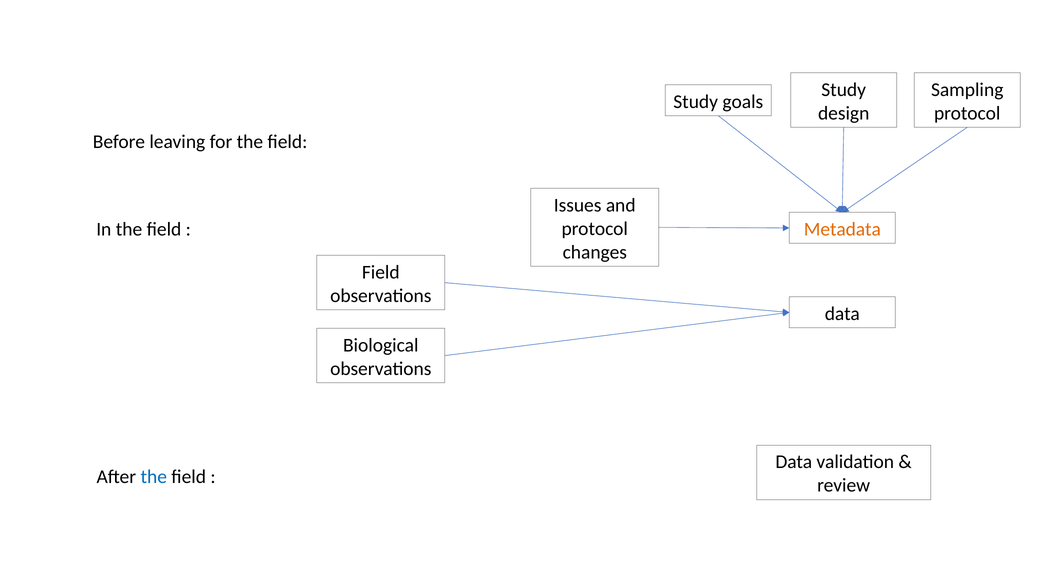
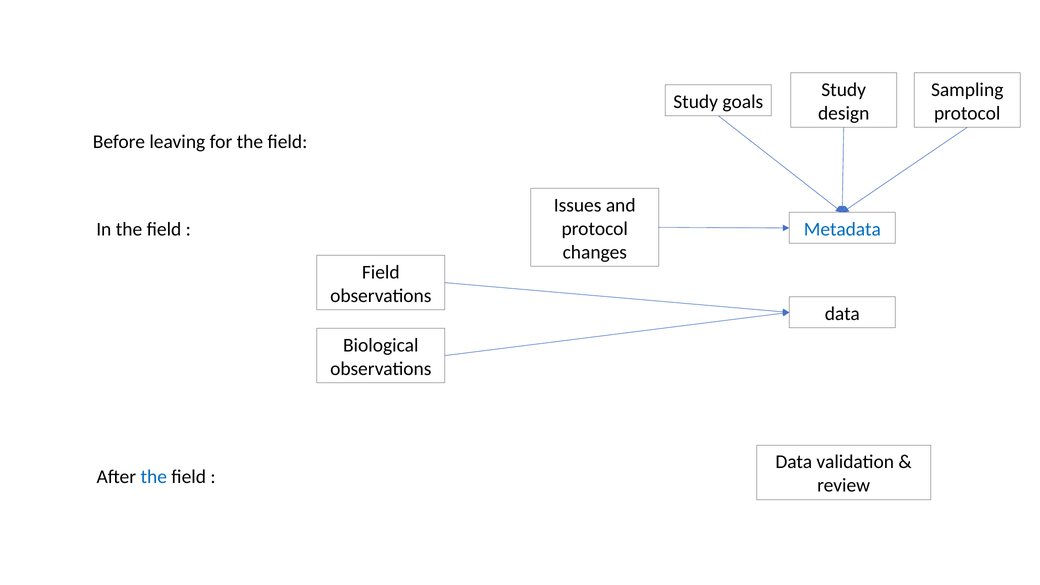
Metadata colour: orange -> blue
